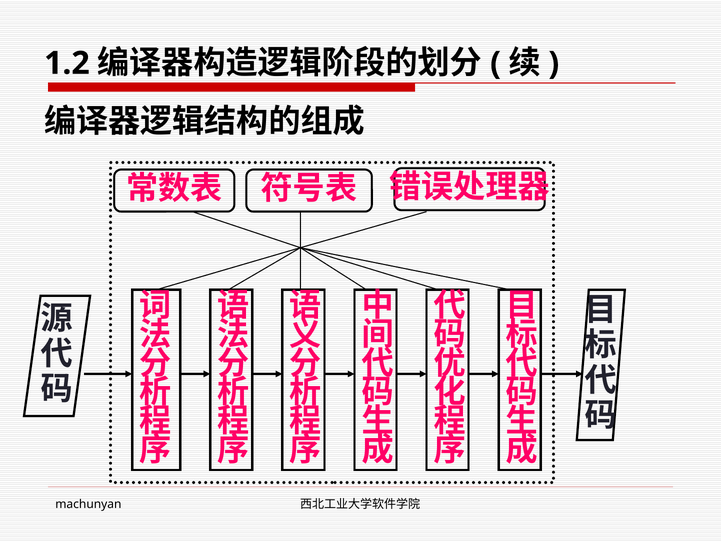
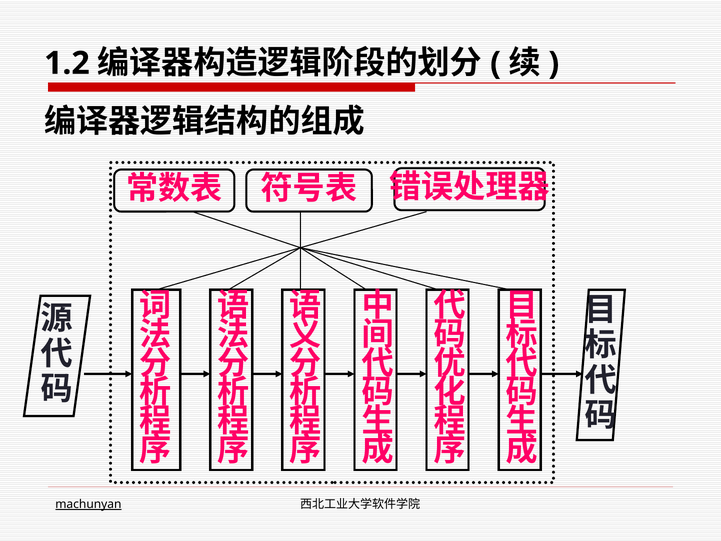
machunyan underline: none -> present
